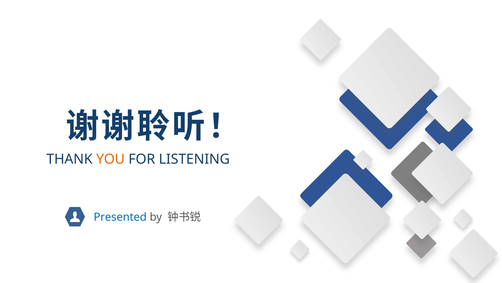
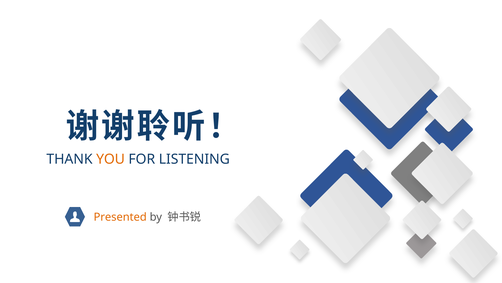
Presented colour: blue -> orange
